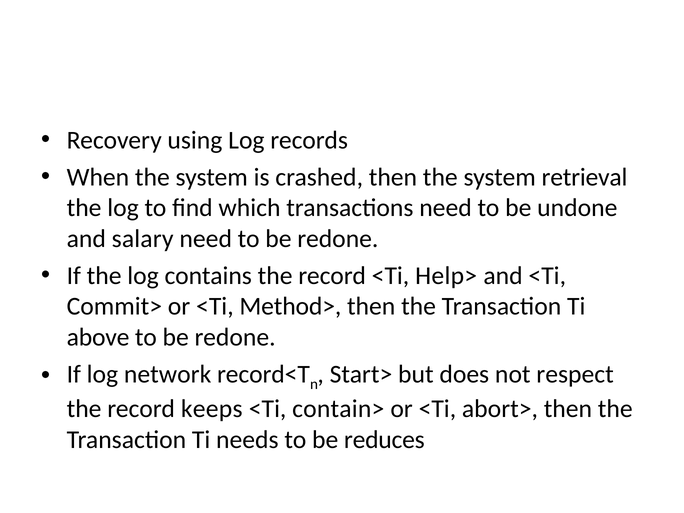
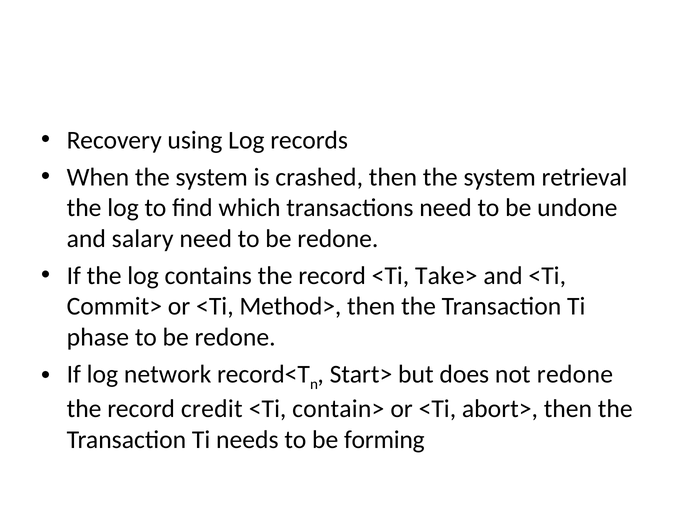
Help>: Help> -> Take>
above: above -> phase
not respect: respect -> redone
keeps: keeps -> credit
reduces: reduces -> forming
